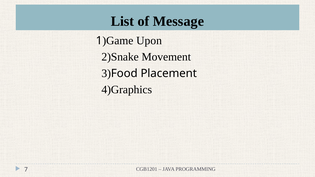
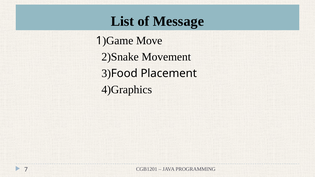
Upon: Upon -> Move
